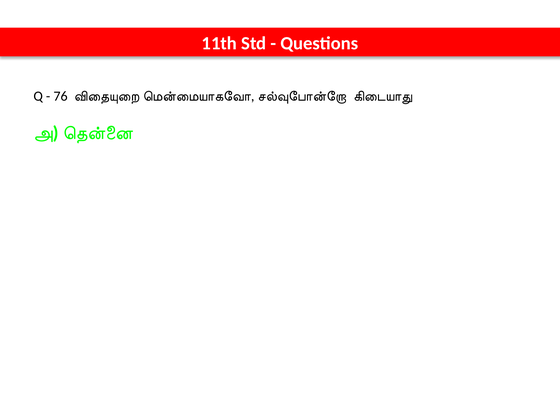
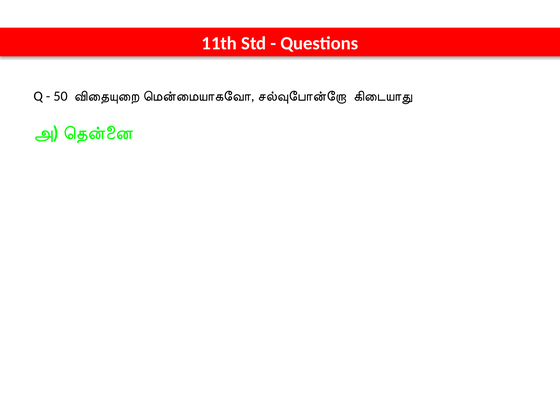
76: 76 -> 50
